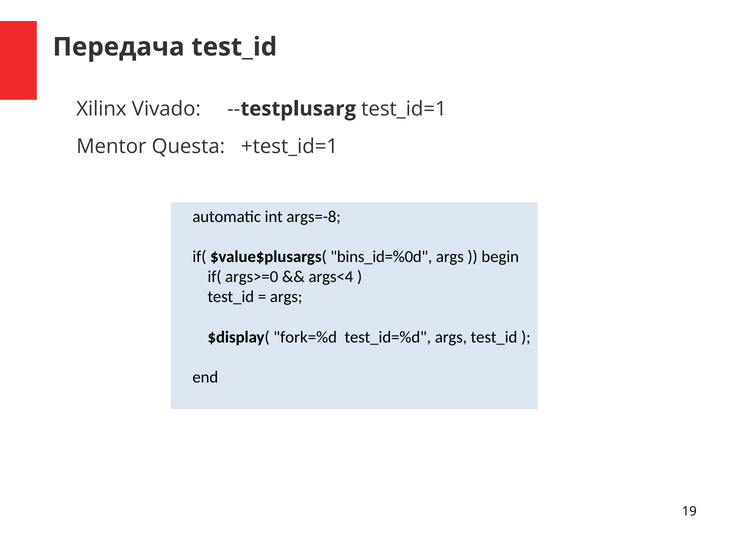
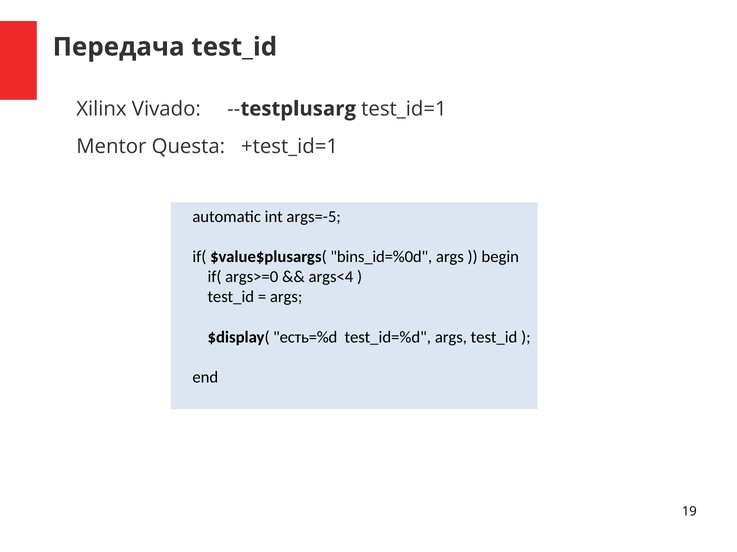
args=-8: args=-8 -> args=-5
fork=%d: fork=%d -> есть=%d
